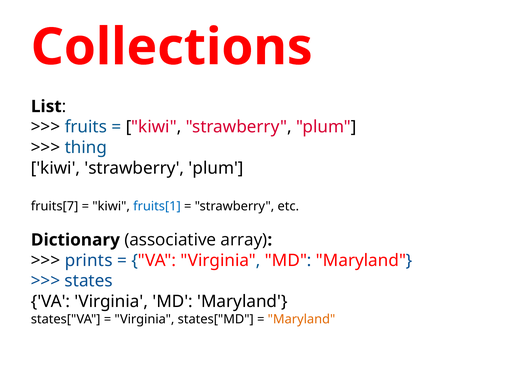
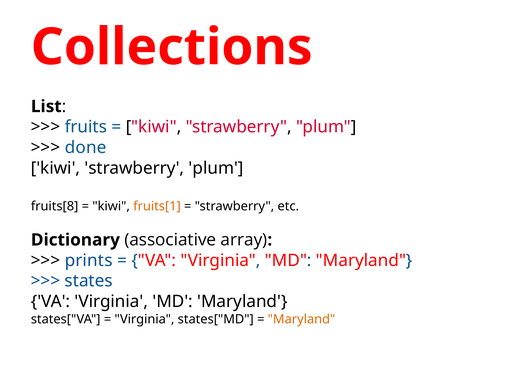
thing: thing -> done
fruits[7: fruits[7 -> fruits[8
fruits[1 colour: blue -> orange
